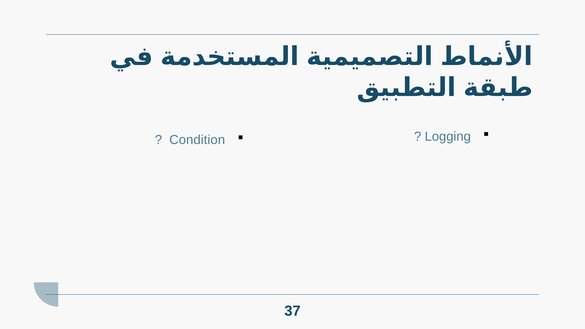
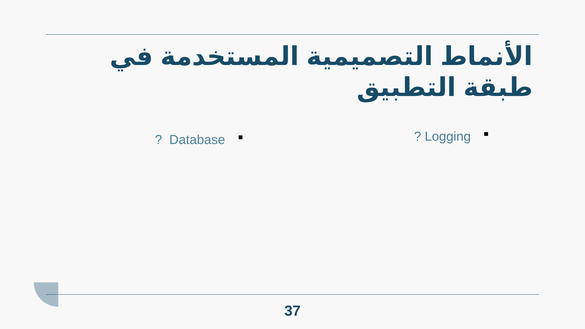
Condition: Condition -> Database
